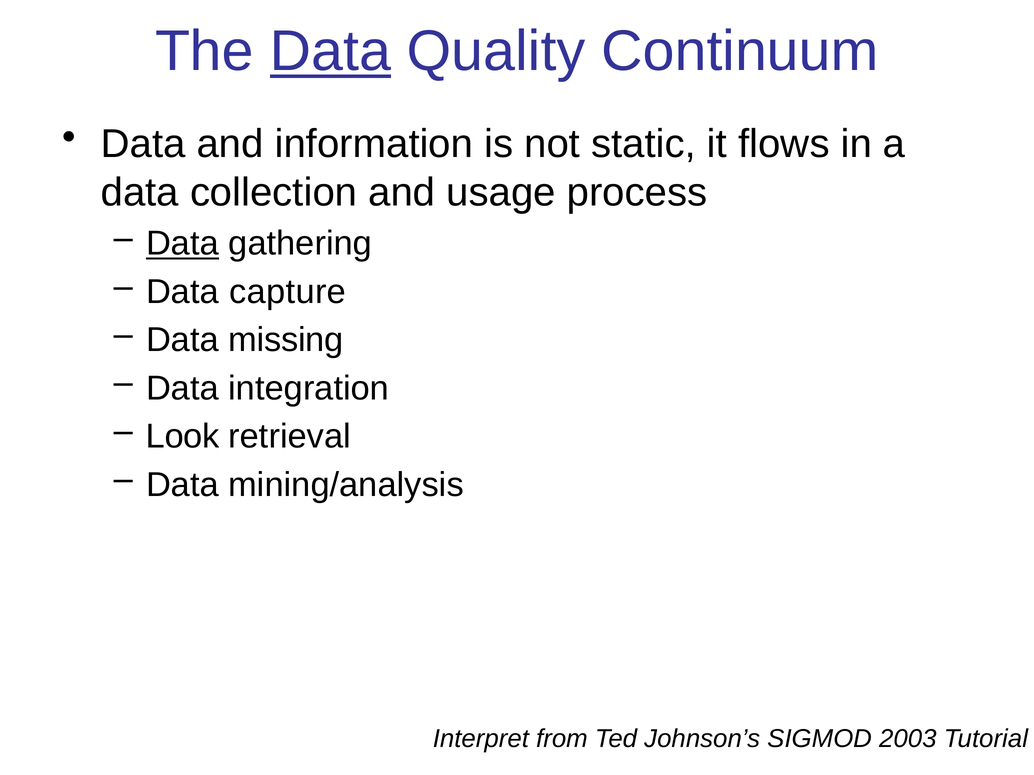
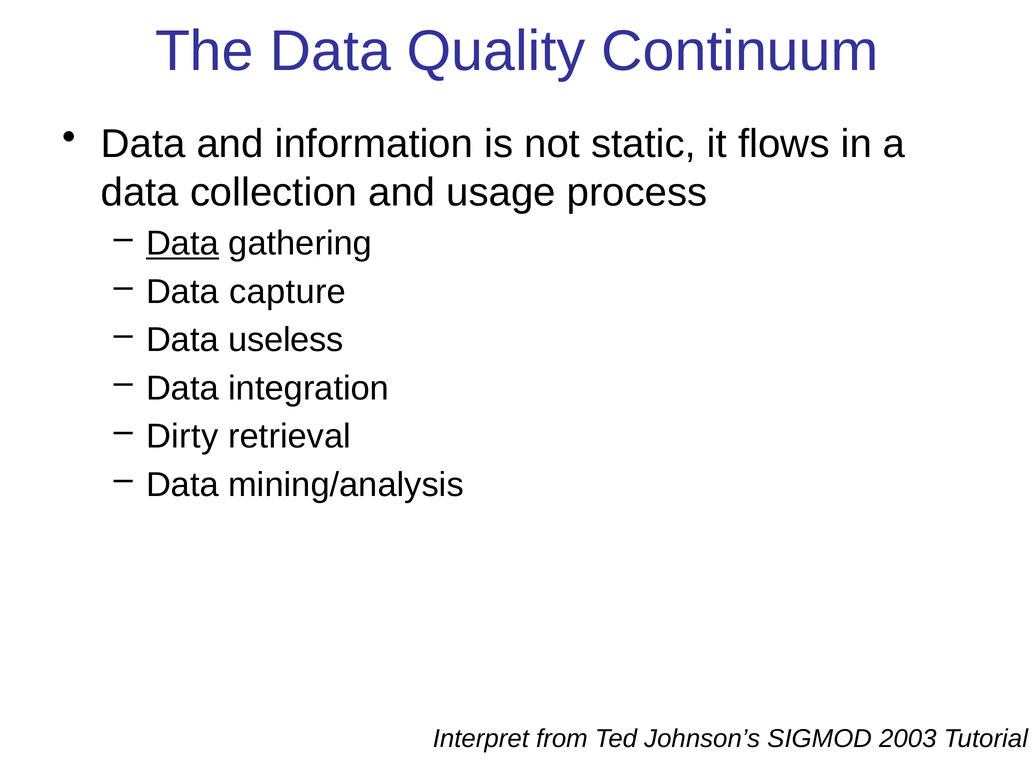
Data at (330, 51) underline: present -> none
missing: missing -> useless
Look: Look -> Dirty
